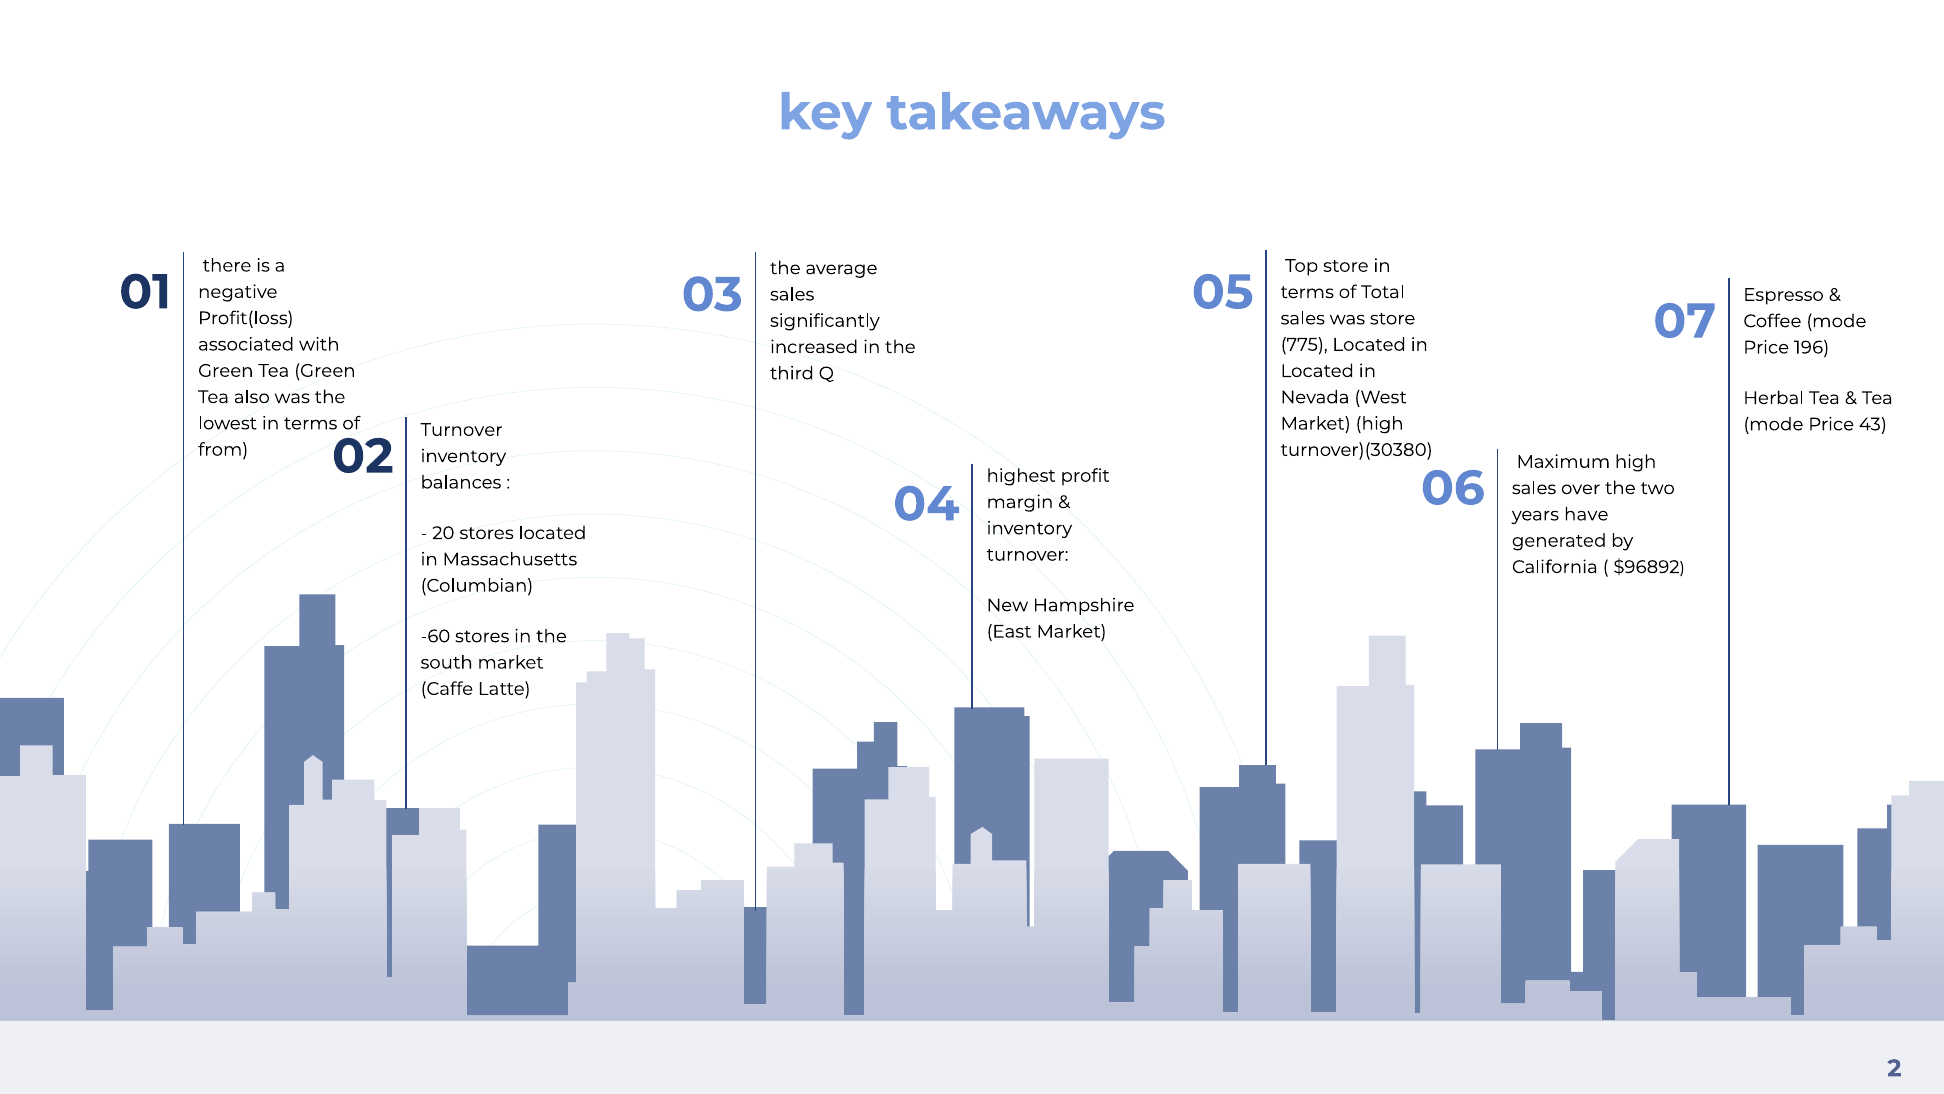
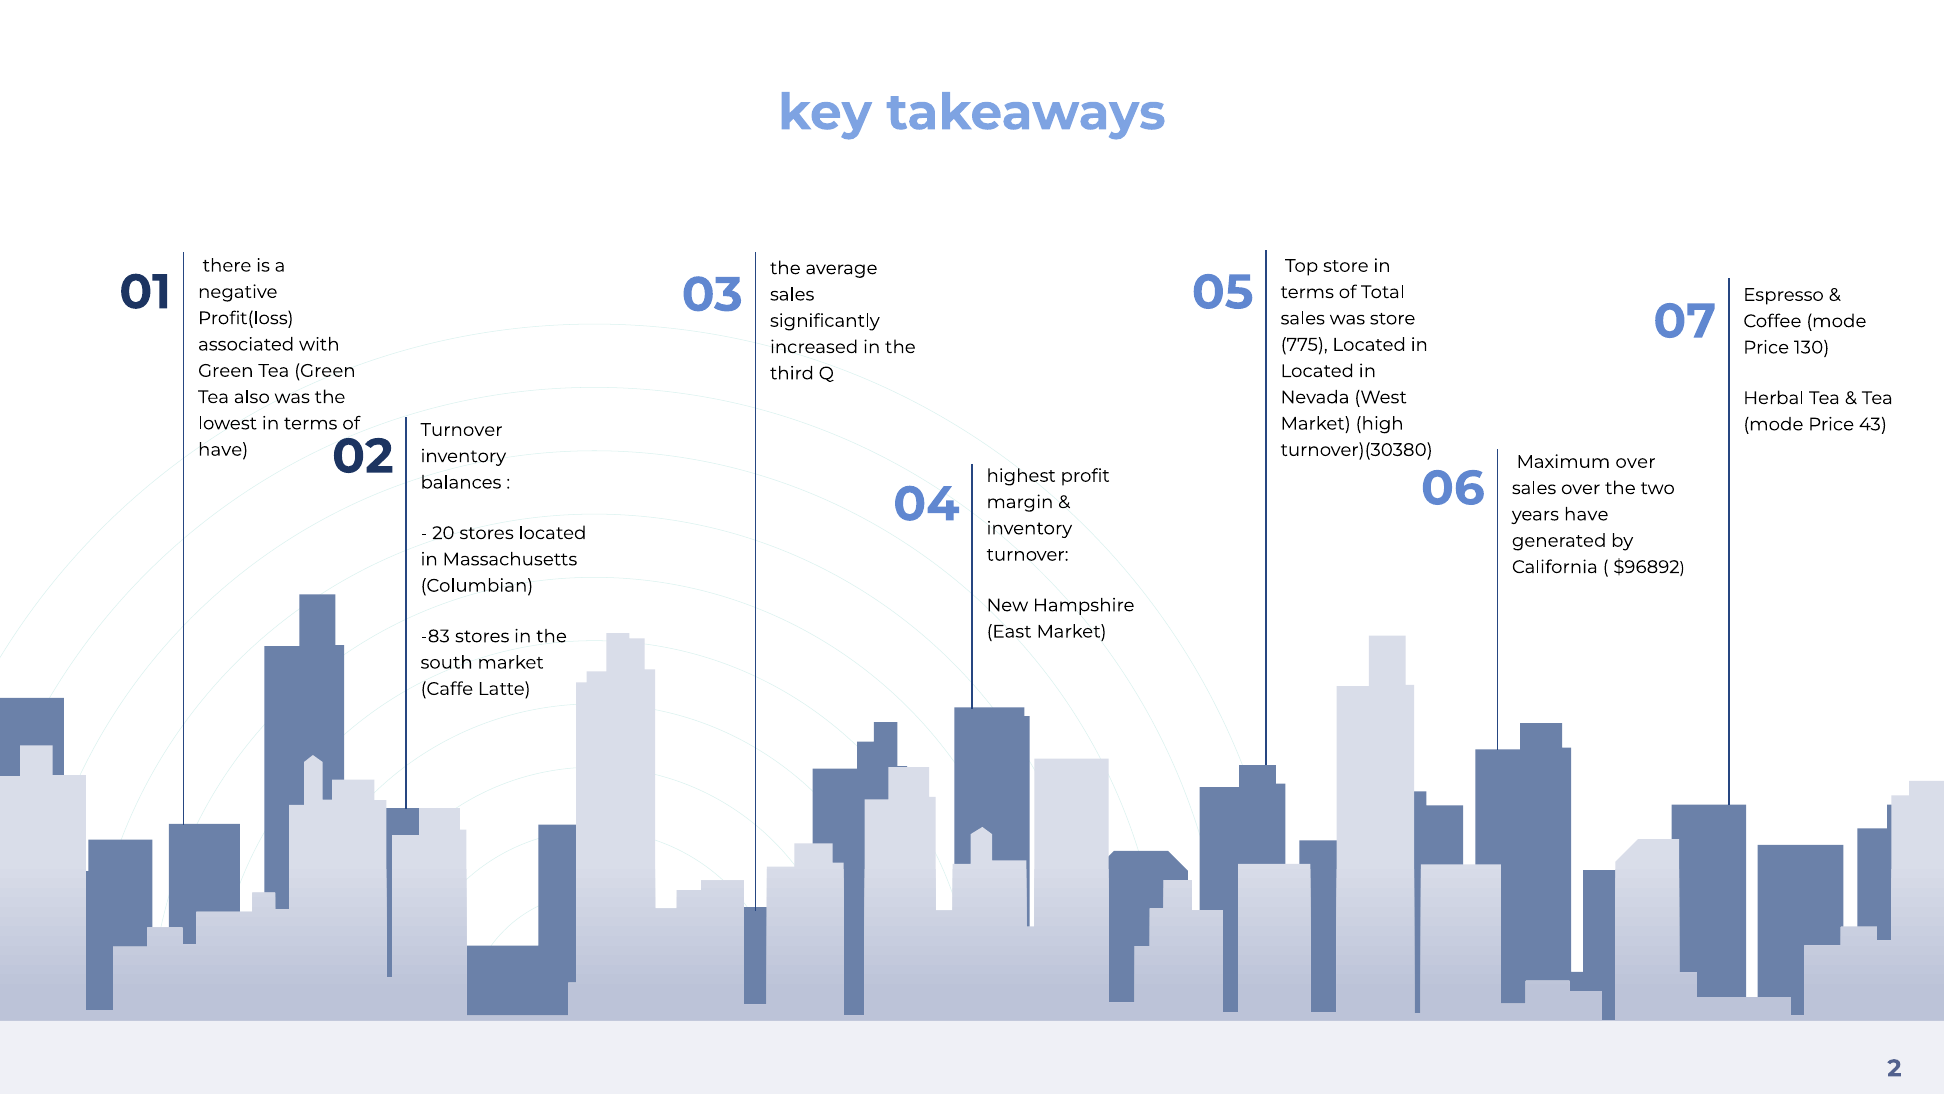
196: 196 -> 130
from at (223, 450): from -> have
Maximum high: high -> over
-60: -60 -> -83
